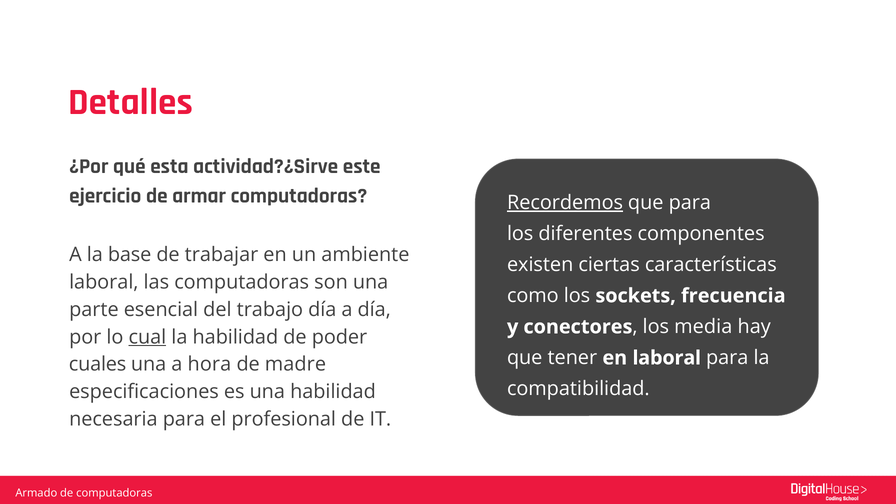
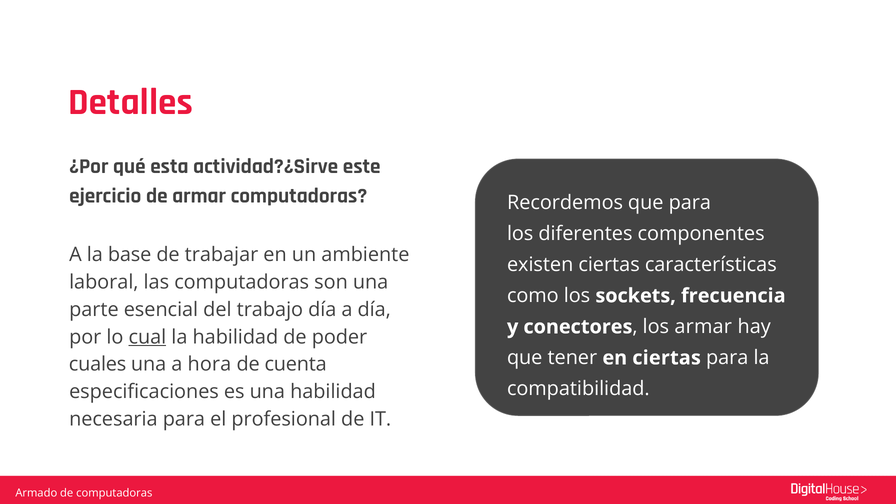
Recordemos underline: present -> none
los media: media -> armar
en laboral: laboral -> ciertas
madre: madre -> cuenta
